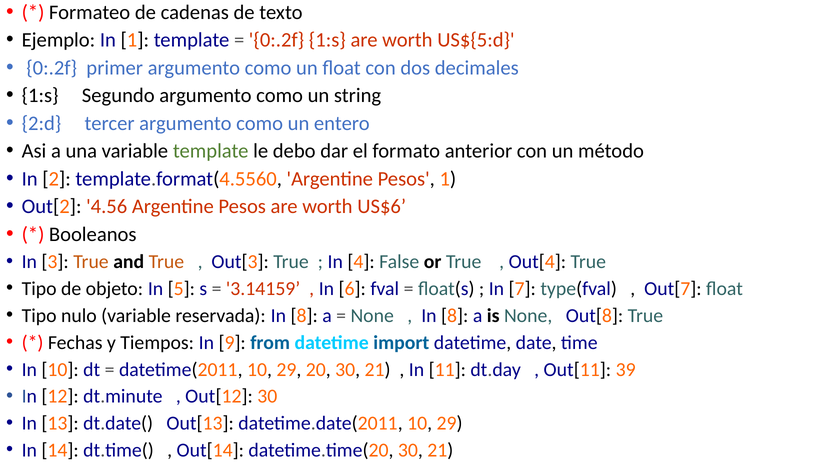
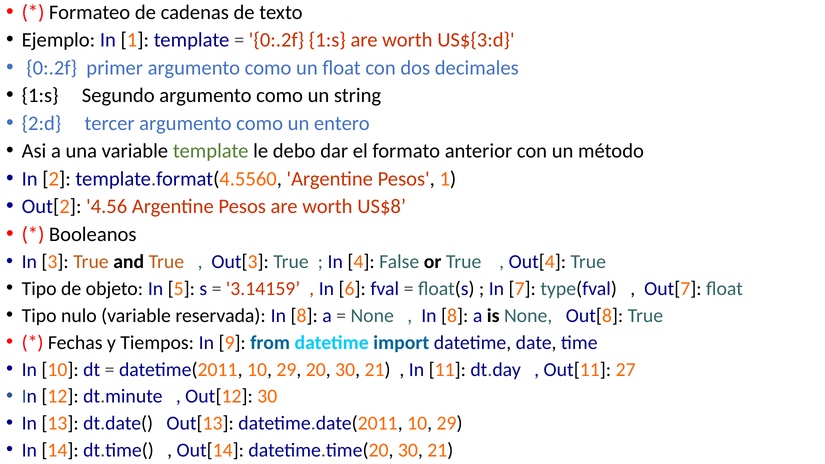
US${5:d: US${5:d -> US${3:d
US$6: US$6 -> US$8
39: 39 -> 27
